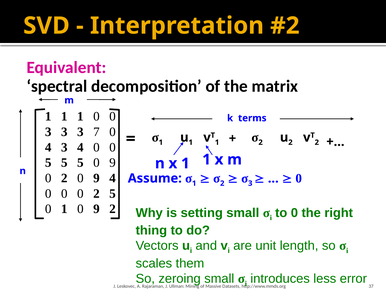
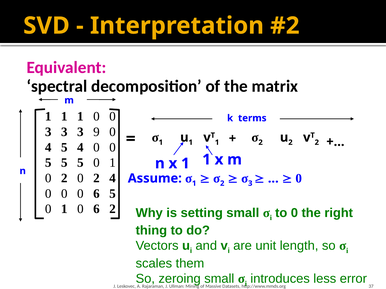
7: 7 -> 9
4 3: 3 -> 5
5 5 0 9: 9 -> 1
2 0 9: 9 -> 2
0 0 2: 2 -> 6
1 0 9: 9 -> 6
